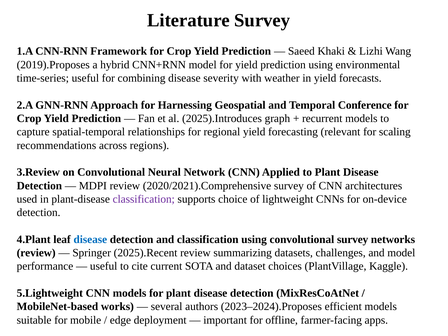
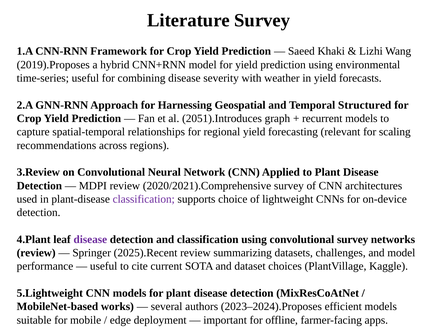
Conference: Conference -> Structured
2025).Introduces: 2025).Introduces -> 2051).Introduces
disease at (90, 239) colour: blue -> purple
